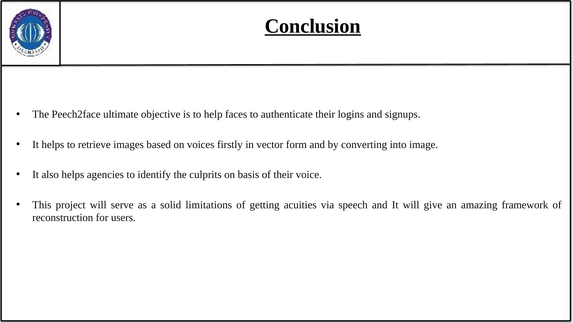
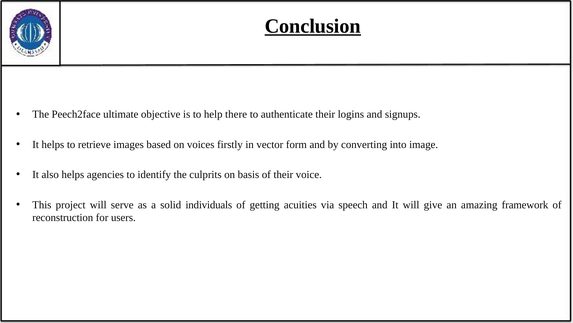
faces: faces -> there
limitations: limitations -> individuals
